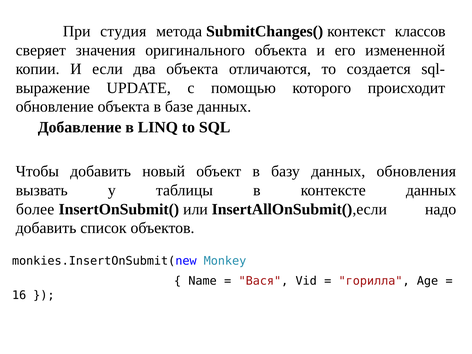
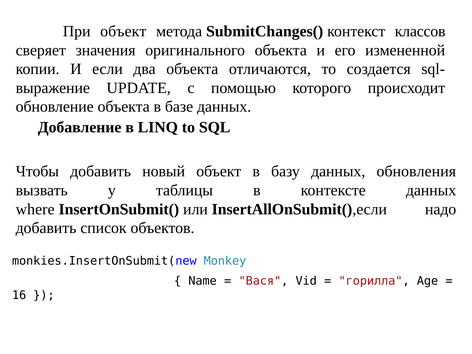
При студия: студия -> объект
более: более -> where
